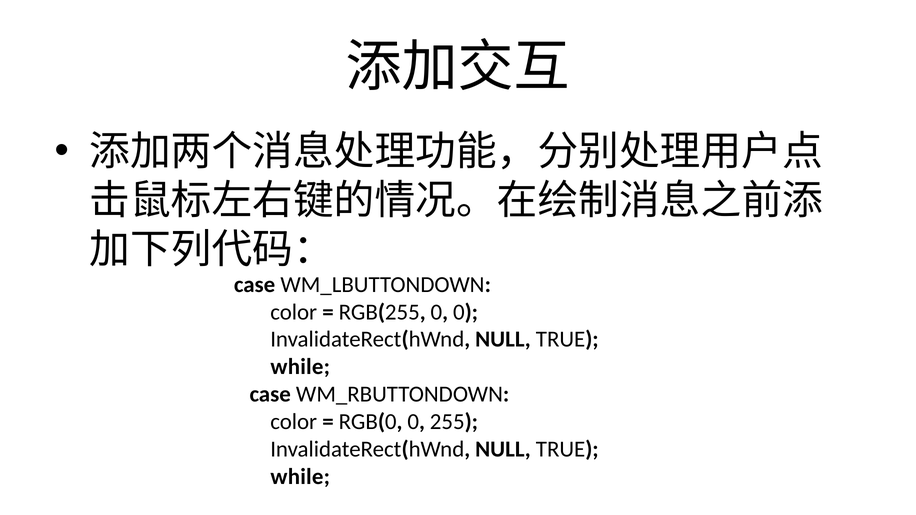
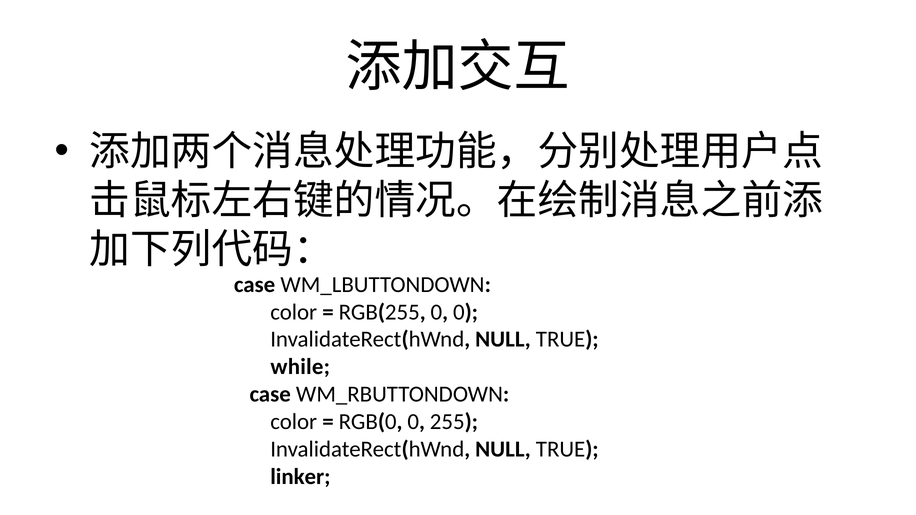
while at (300, 477): while -> linker
